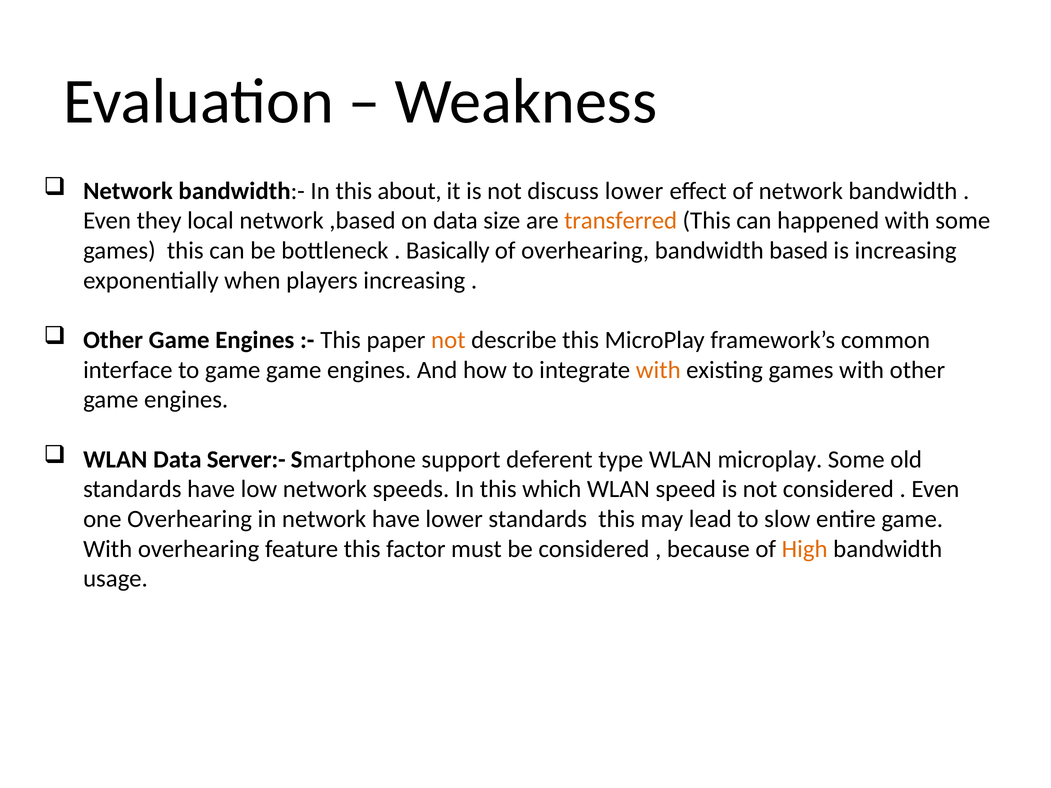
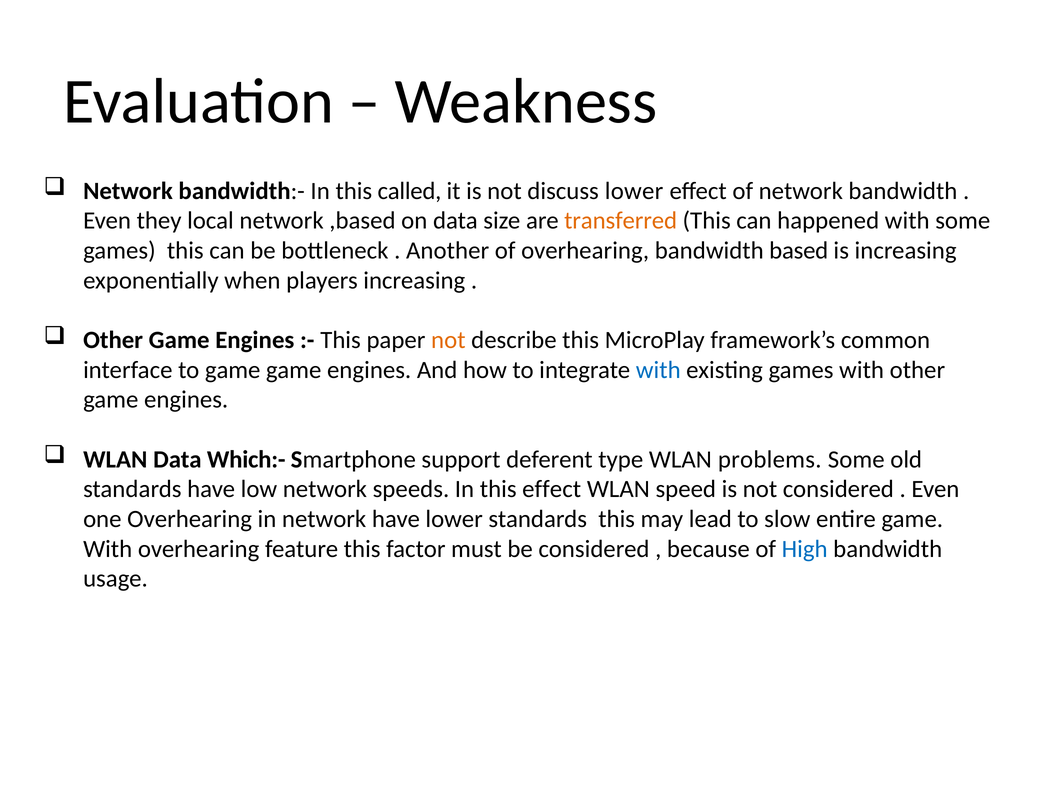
about: about -> called
Basically: Basically -> Another
with at (658, 370) colour: orange -> blue
Server:-: Server:- -> Which:-
WLAN microplay: microplay -> problems
this which: which -> effect
High colour: orange -> blue
